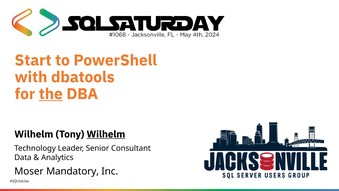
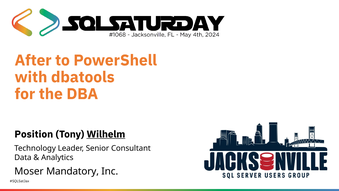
Start: Start -> After
the underline: present -> none
Wilhelm at (34, 134): Wilhelm -> Position
